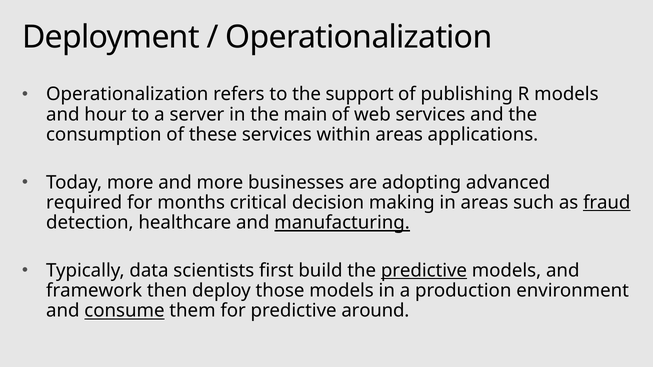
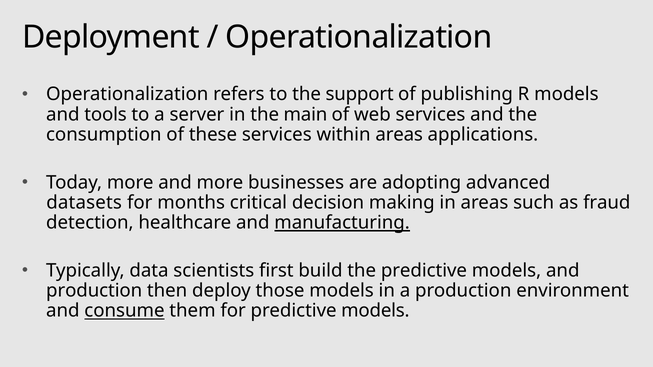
hour: hour -> tools
required: required -> datasets
fraud underline: present -> none
predictive at (424, 271) underline: present -> none
framework at (94, 291): framework -> production
for predictive around: around -> models
